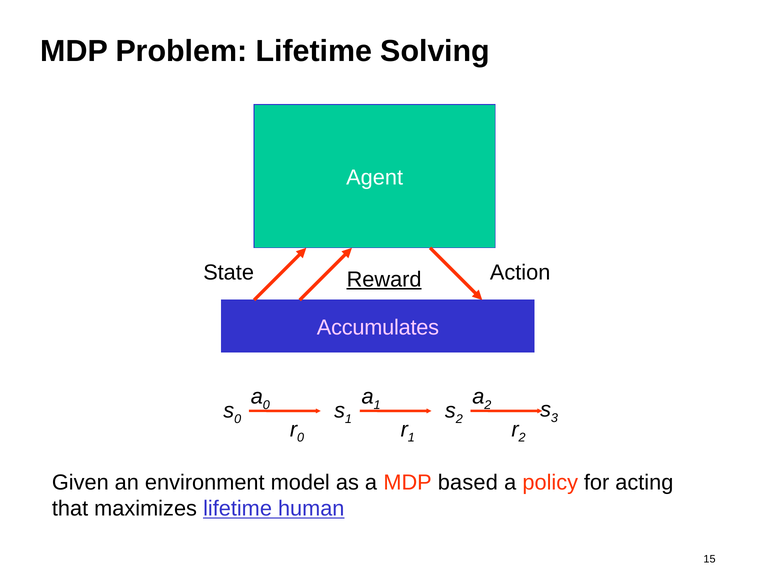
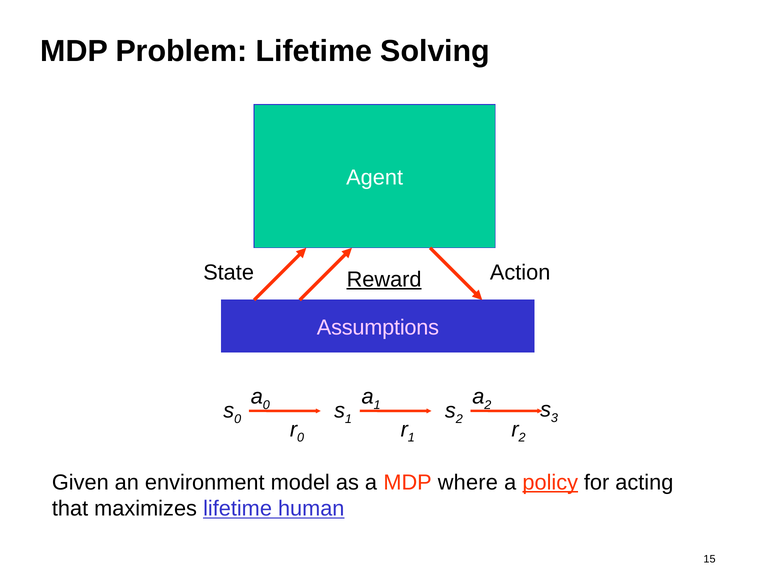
Accumulates: Accumulates -> Assumptions
based: based -> where
policy underline: none -> present
